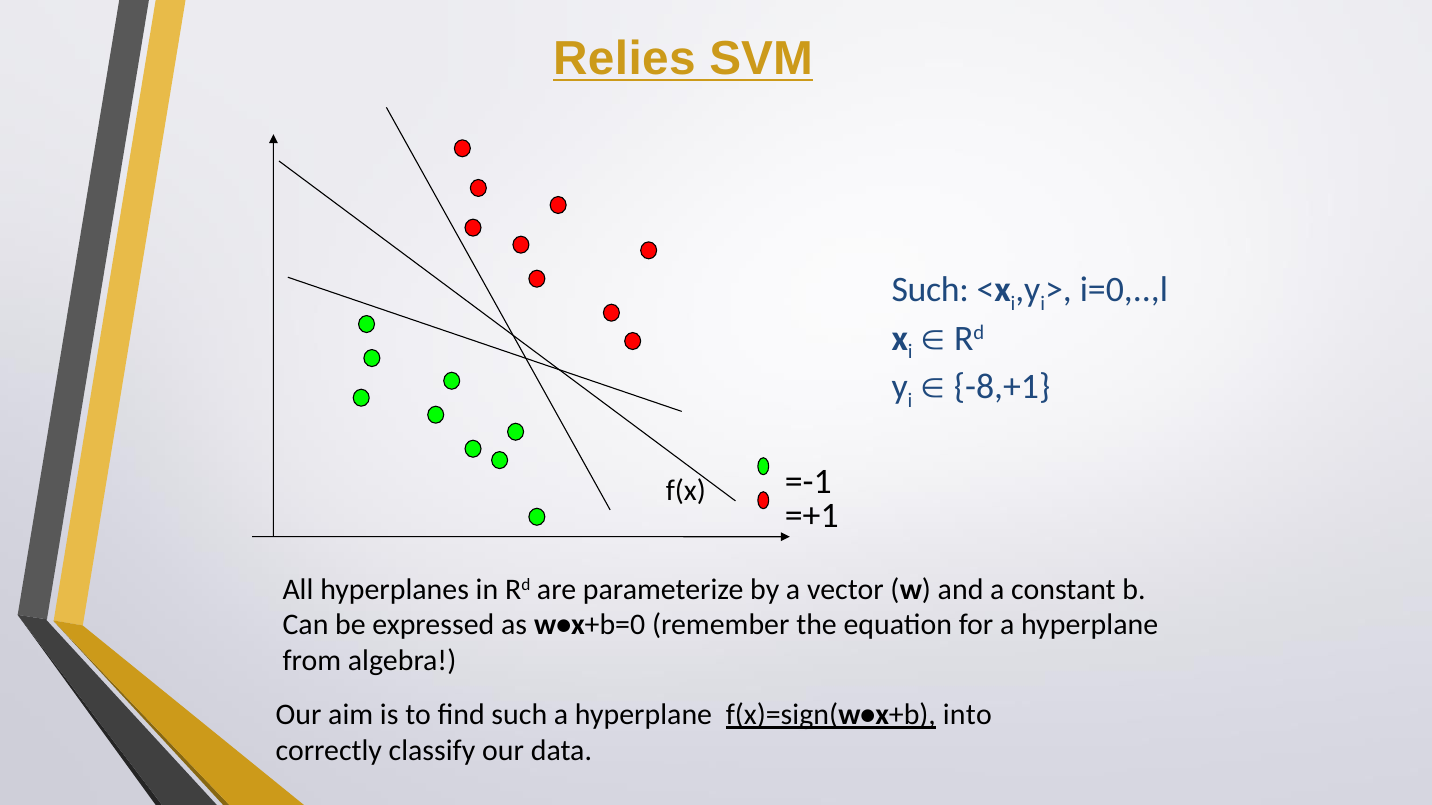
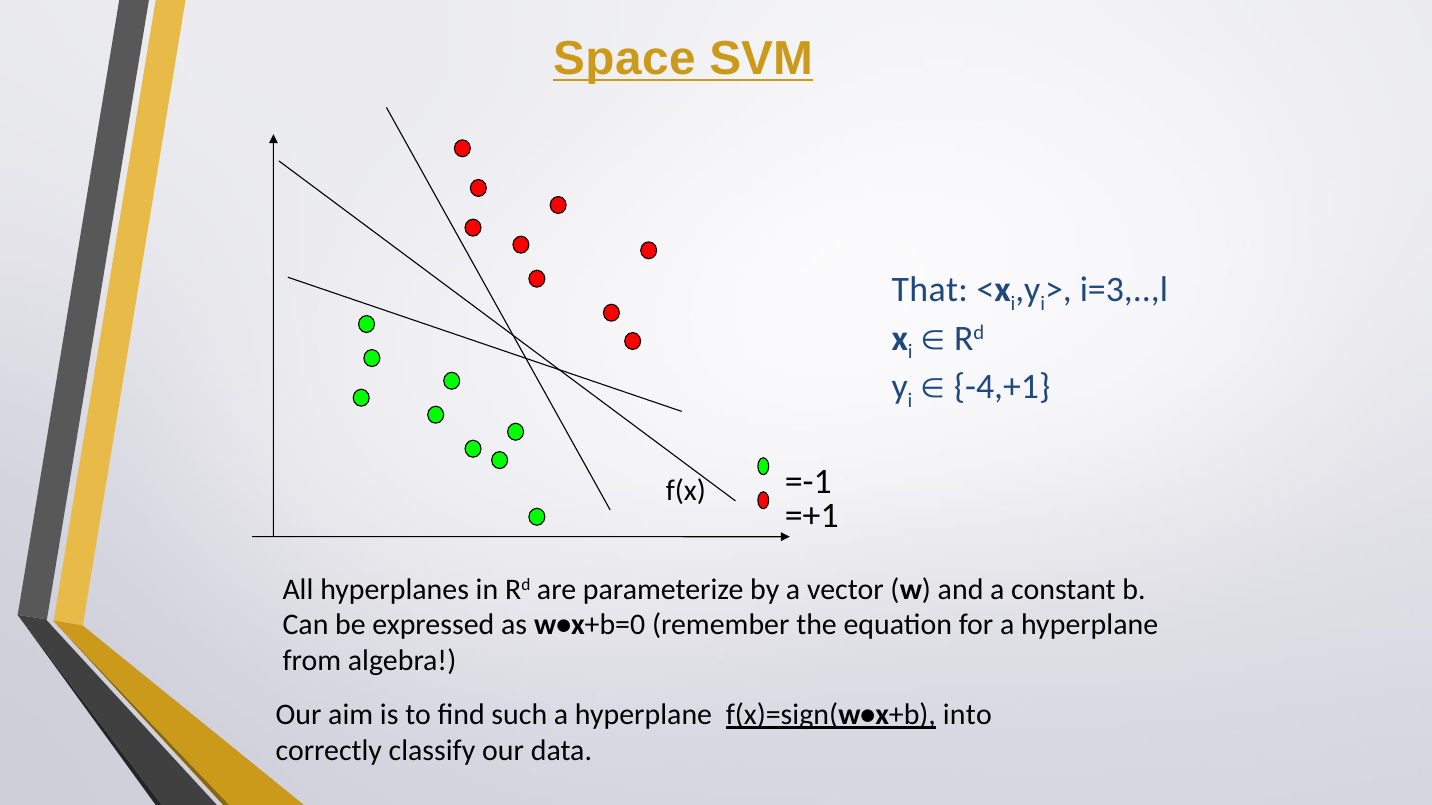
Relies: Relies -> Space
Such at (930, 290): Such -> That
i=0,..,l: i=0,..,l -> i=3,..,l
-8,+1: -8,+1 -> -4,+1
